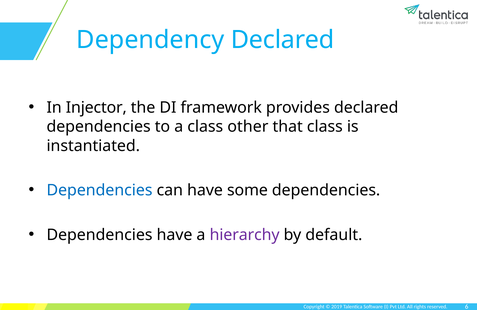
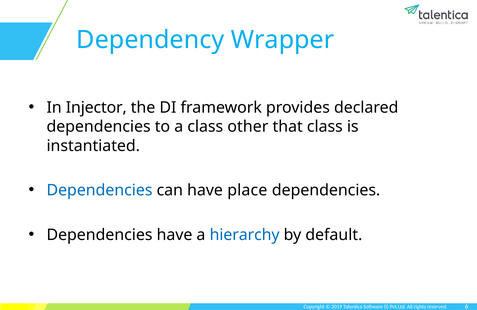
Dependency Declared: Declared -> Wrapper
some: some -> place
hierarchy colour: purple -> blue
